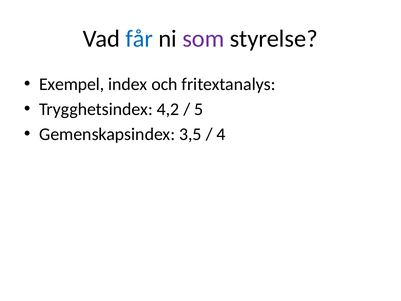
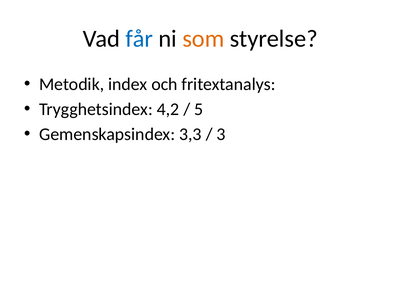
som colour: purple -> orange
Exempel: Exempel -> Metodik
3,5: 3,5 -> 3,3
4: 4 -> 3
